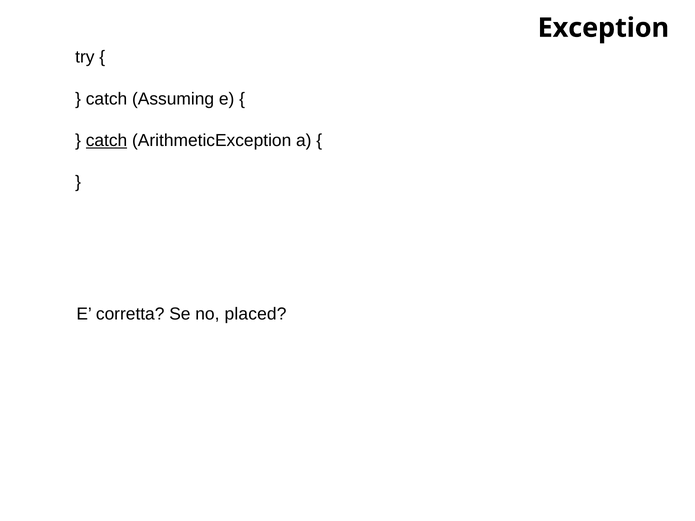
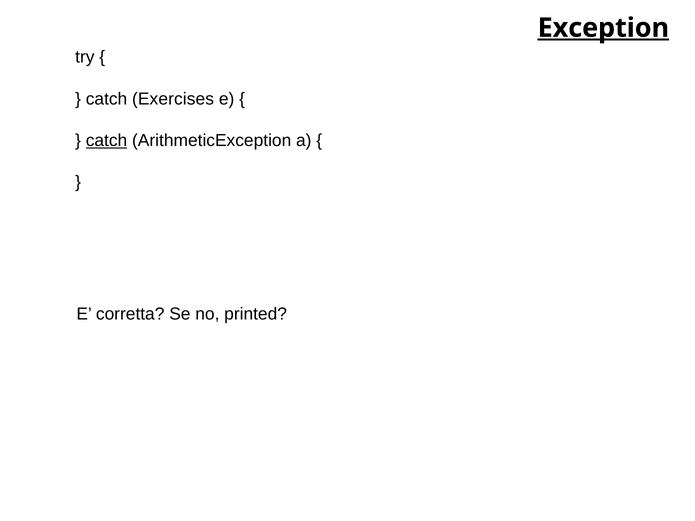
Exception underline: none -> present
Assuming: Assuming -> Exercises
placed: placed -> printed
